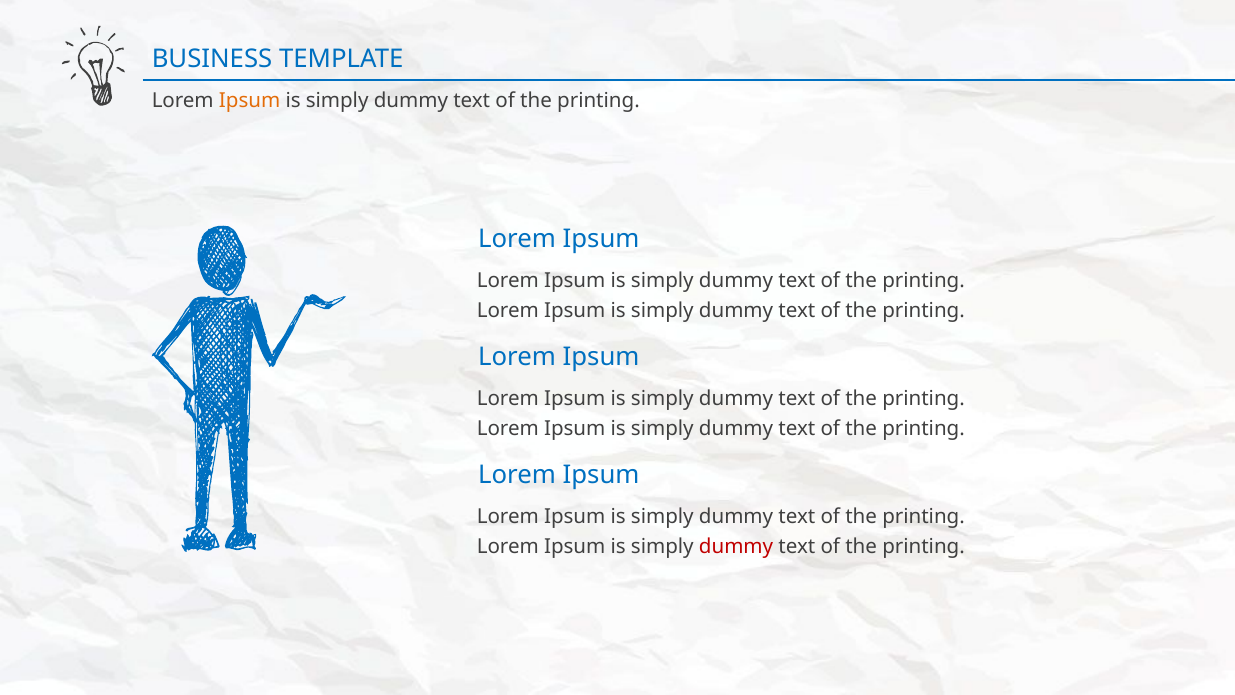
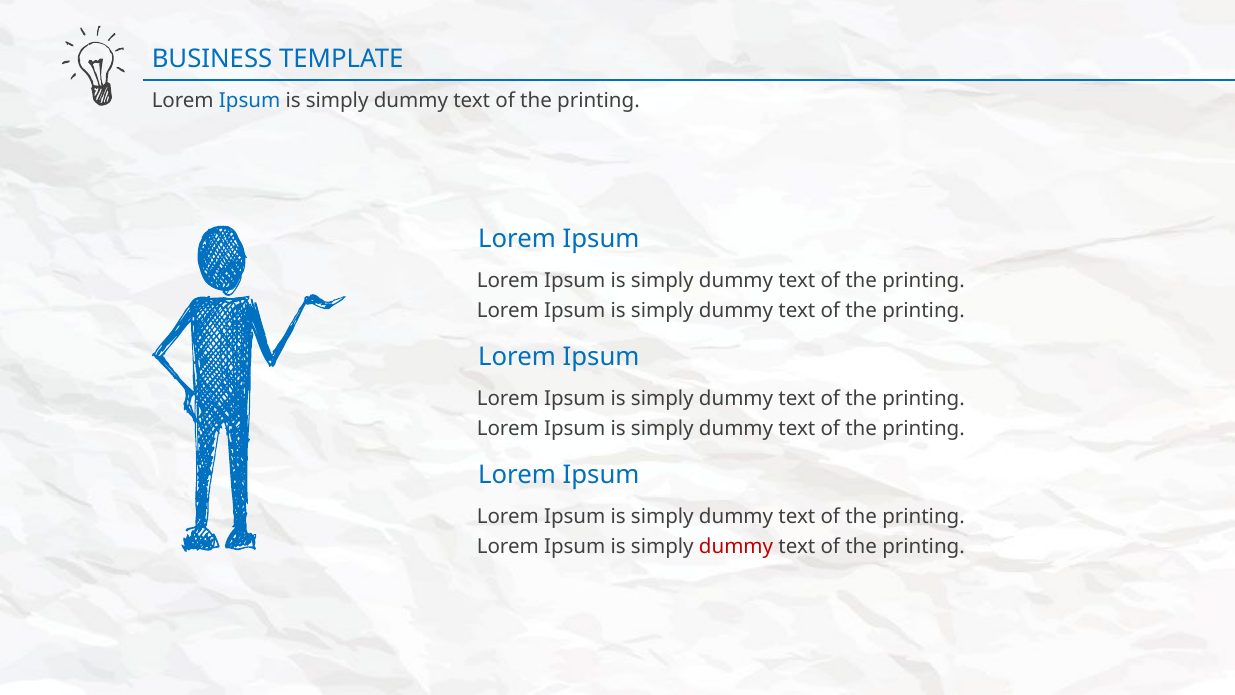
Ipsum at (250, 101) colour: orange -> blue
